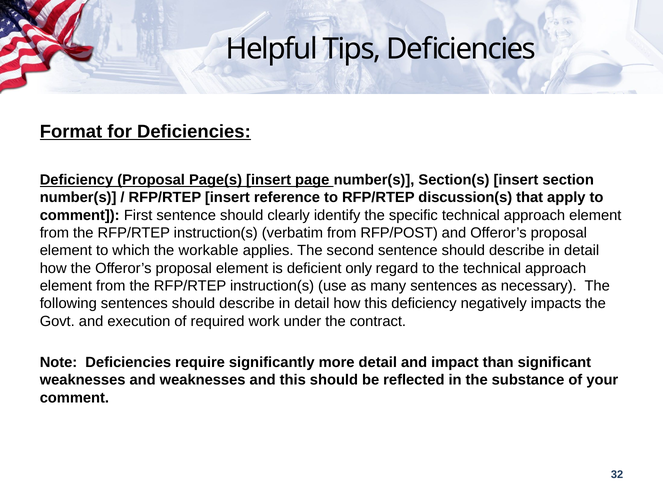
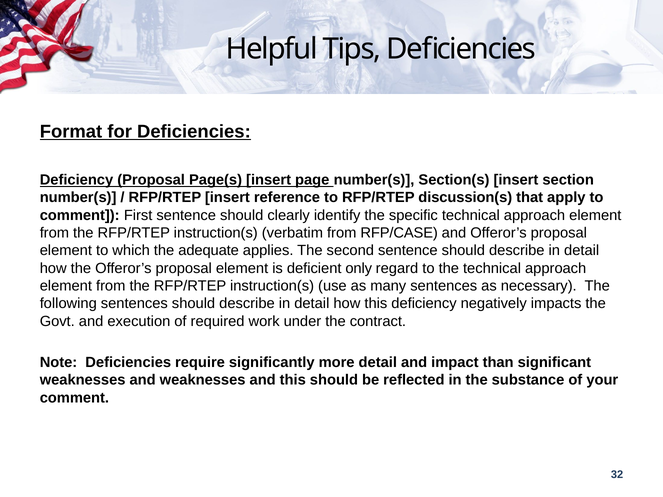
RFP/POST: RFP/POST -> RFP/CASE
workable: workable -> adequate
